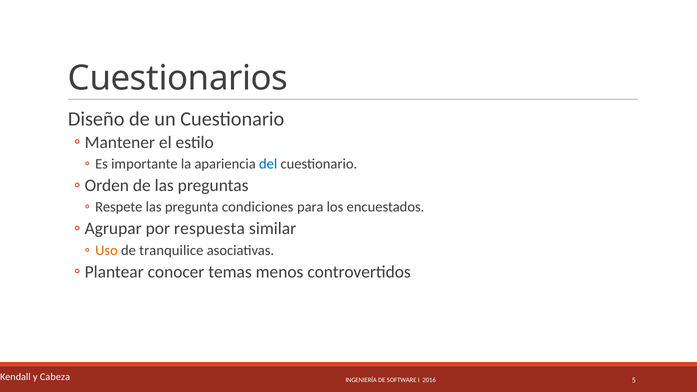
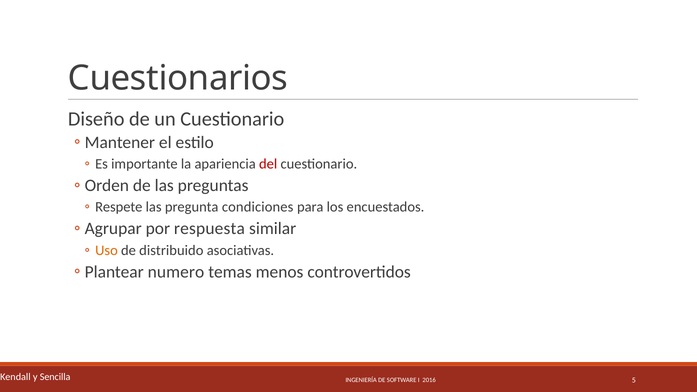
del colour: blue -> red
tranquilice: tranquilice -> distribuido
conocer: conocer -> numero
Cabeza: Cabeza -> Sencilla
